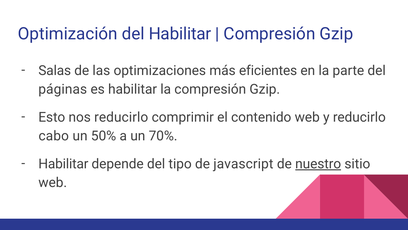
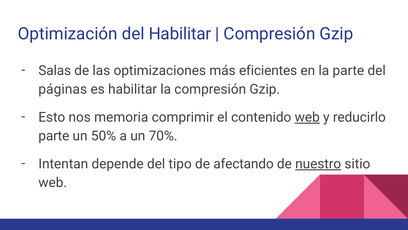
nos reducirlo: reducirlo -> memoria
web at (307, 117) underline: none -> present
cabo at (54, 136): cabo -> parte
Habilitar at (63, 164): Habilitar -> Intentan
javascript: javascript -> afectando
